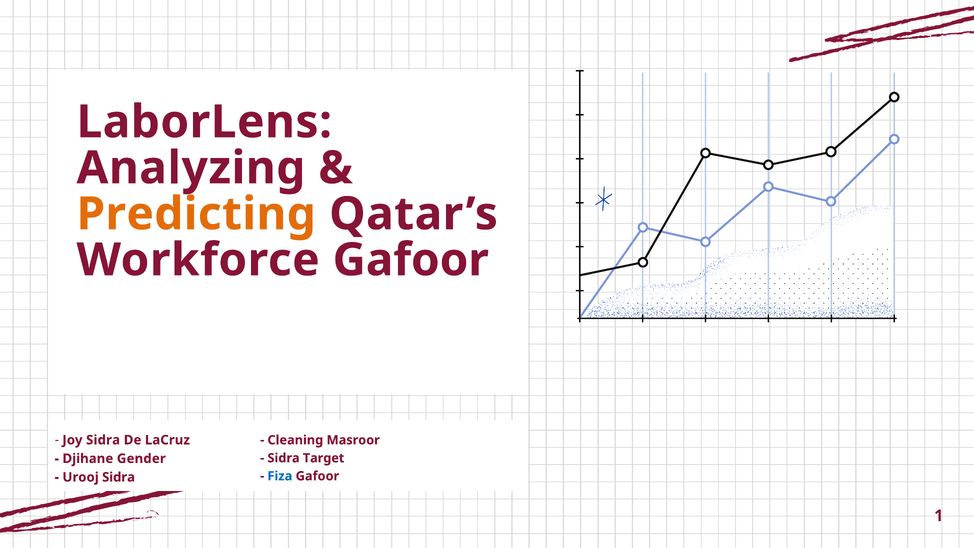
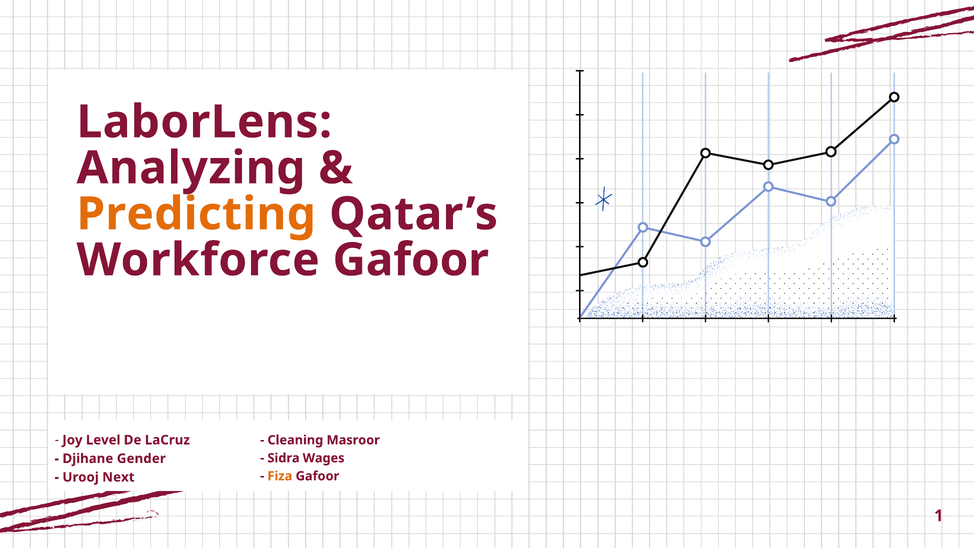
Joy Sidra: Sidra -> Level
Target: Target -> Wages
Fiza colour: blue -> orange
Urooj Sidra: Sidra -> Next
